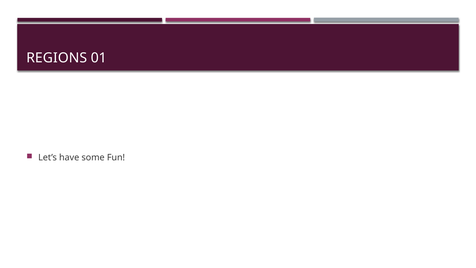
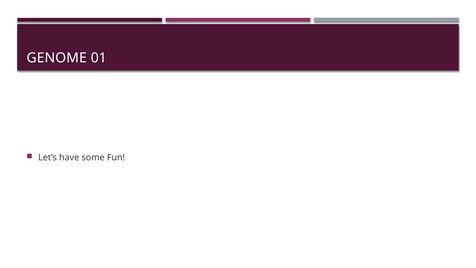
REGIONS: REGIONS -> GENOME
